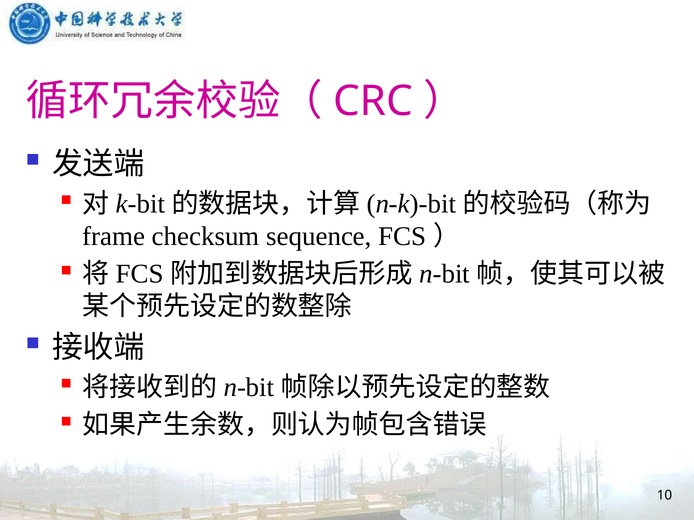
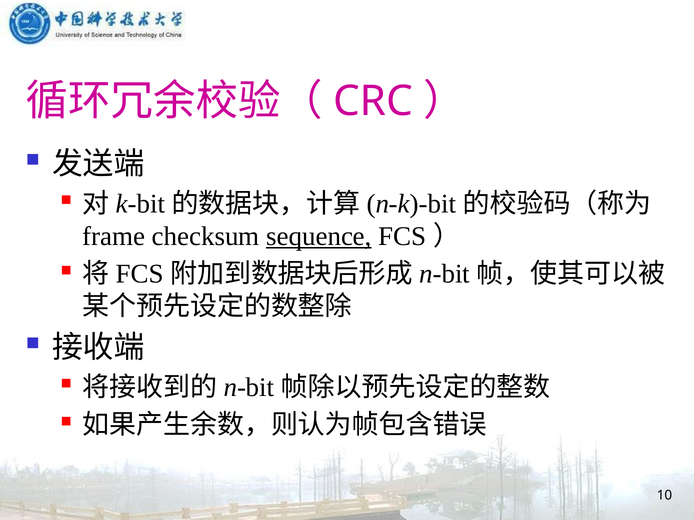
sequence underline: none -> present
